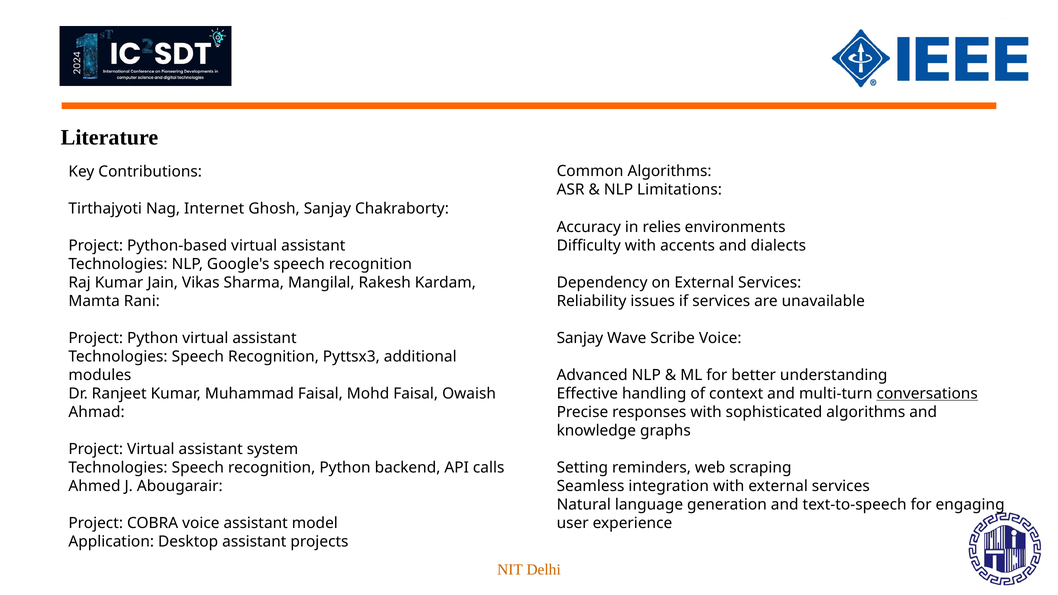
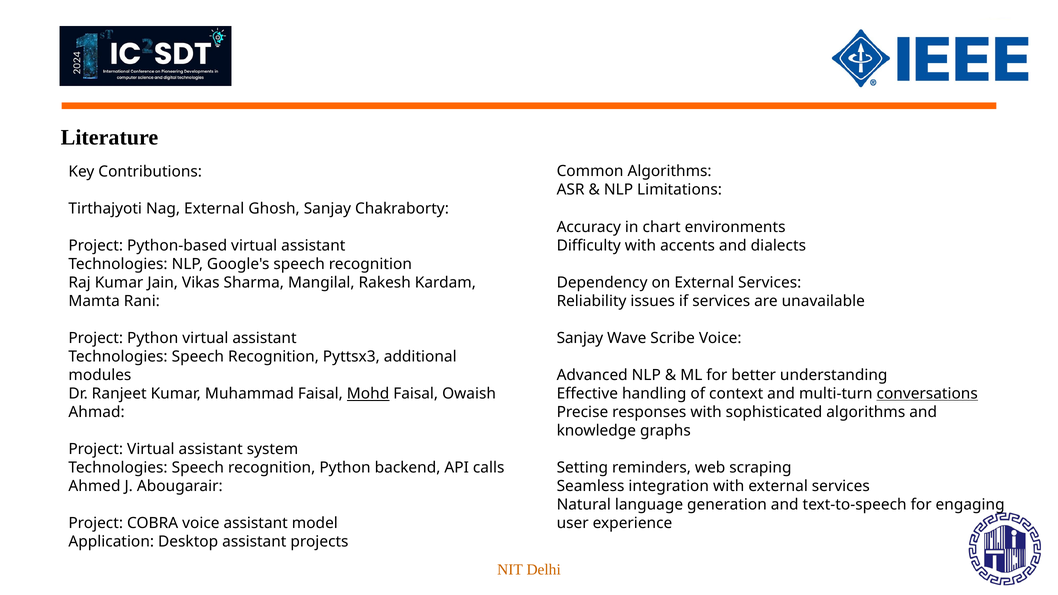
Nag Internet: Internet -> External
relies: relies -> chart
Mohd underline: none -> present
